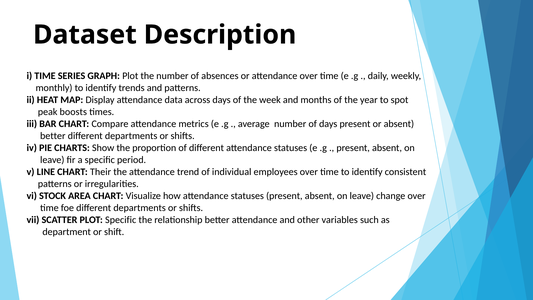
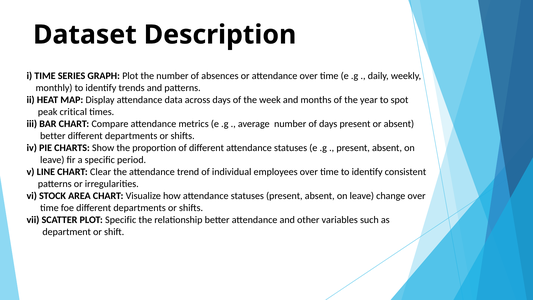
boosts: boosts -> critical
Their: Their -> Clear
